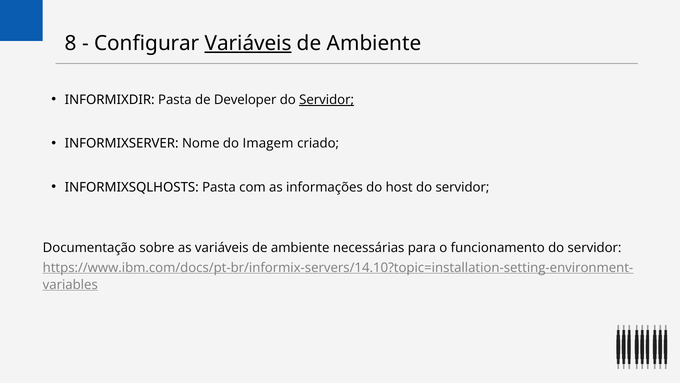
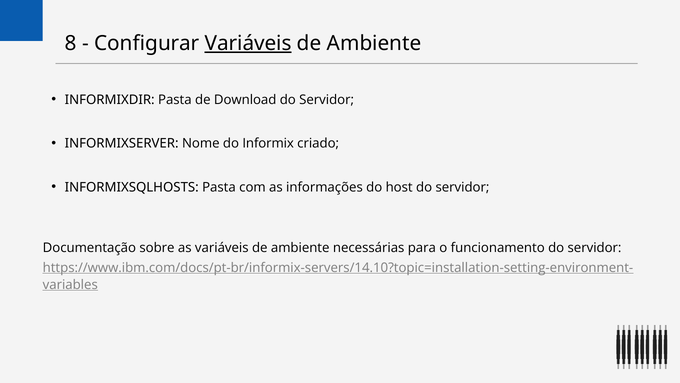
Developer: Developer -> Download
Servidor at (327, 100) underline: present -> none
Imagem: Imagem -> Informix
